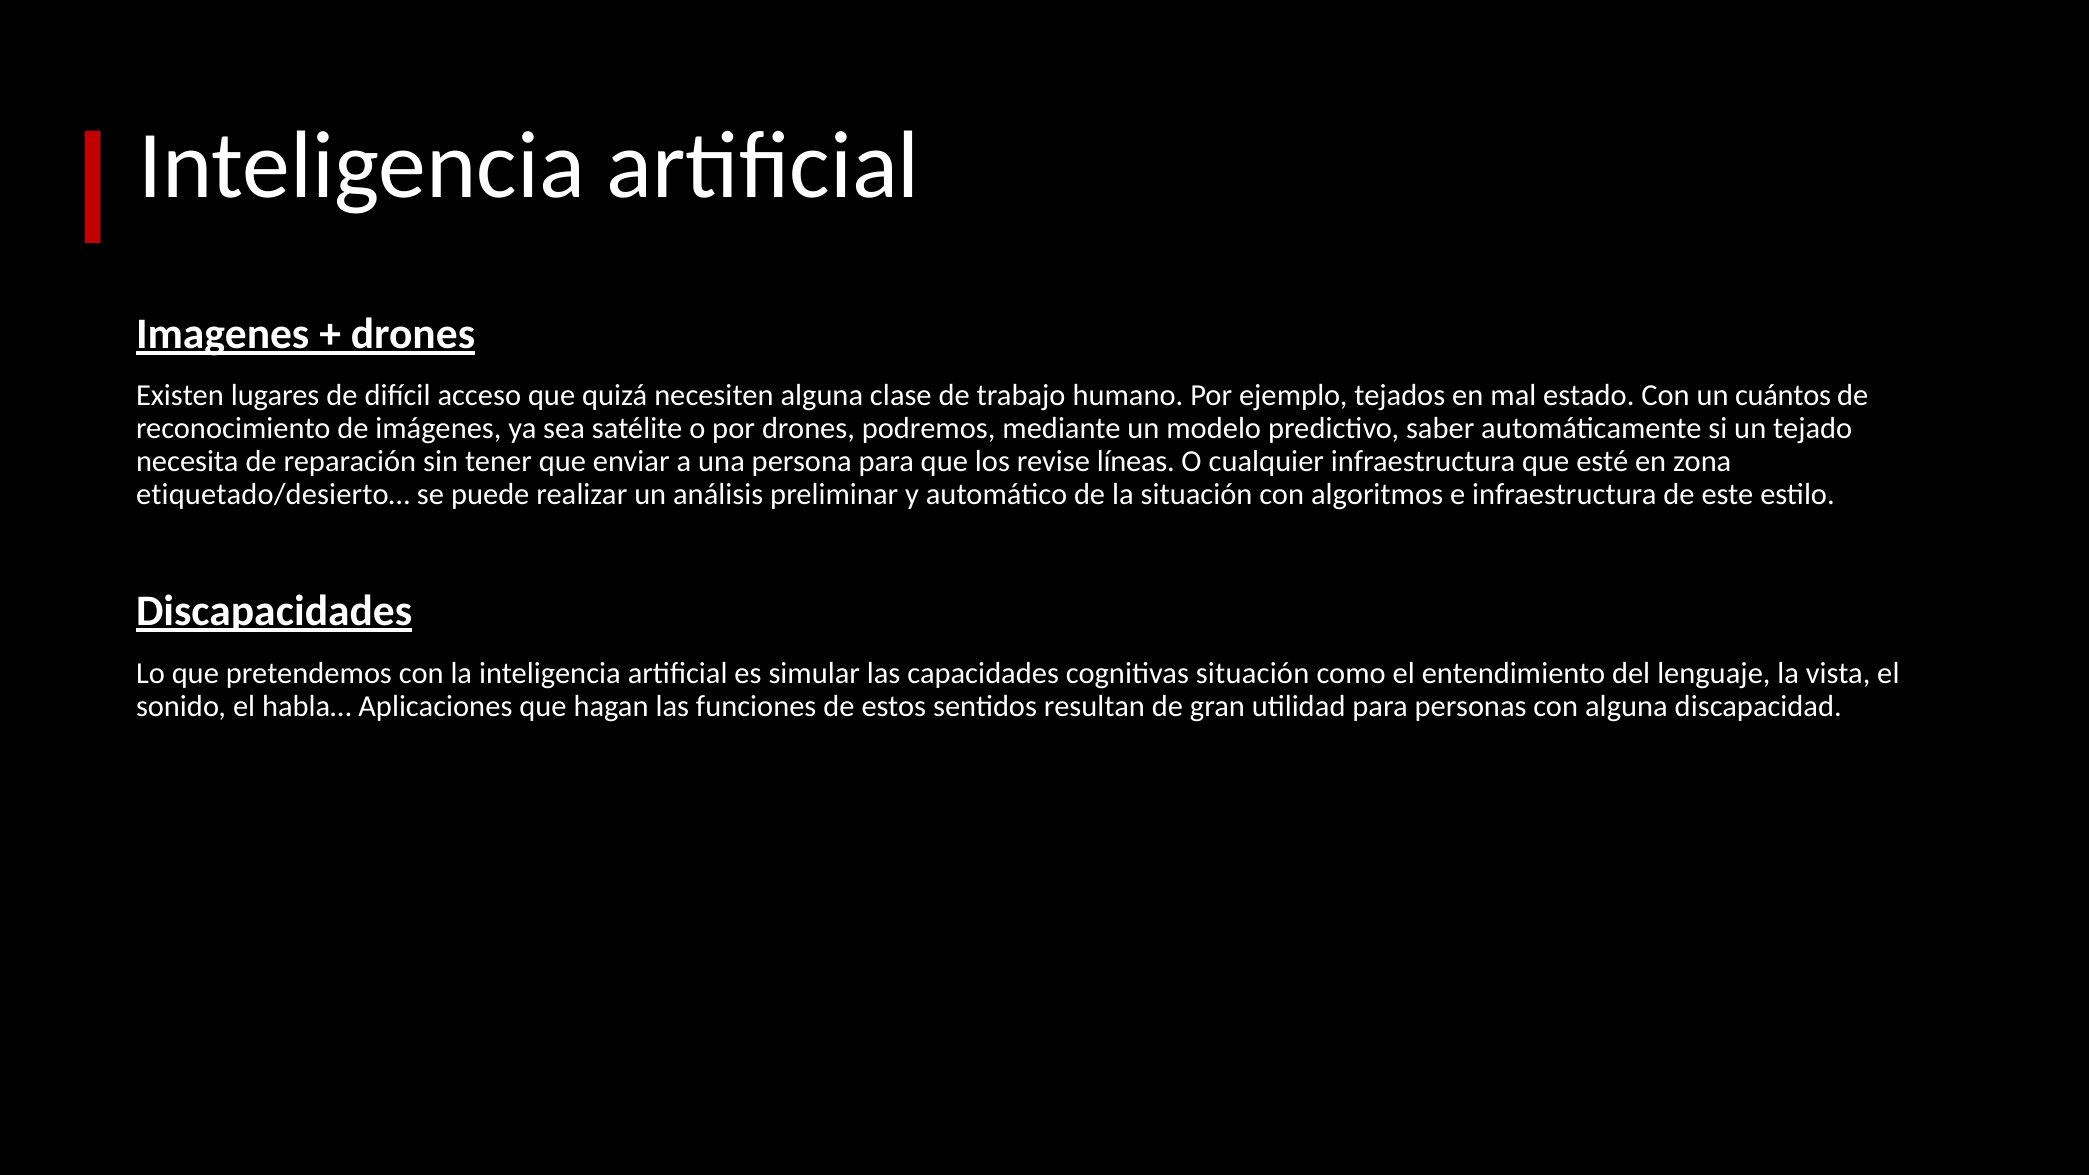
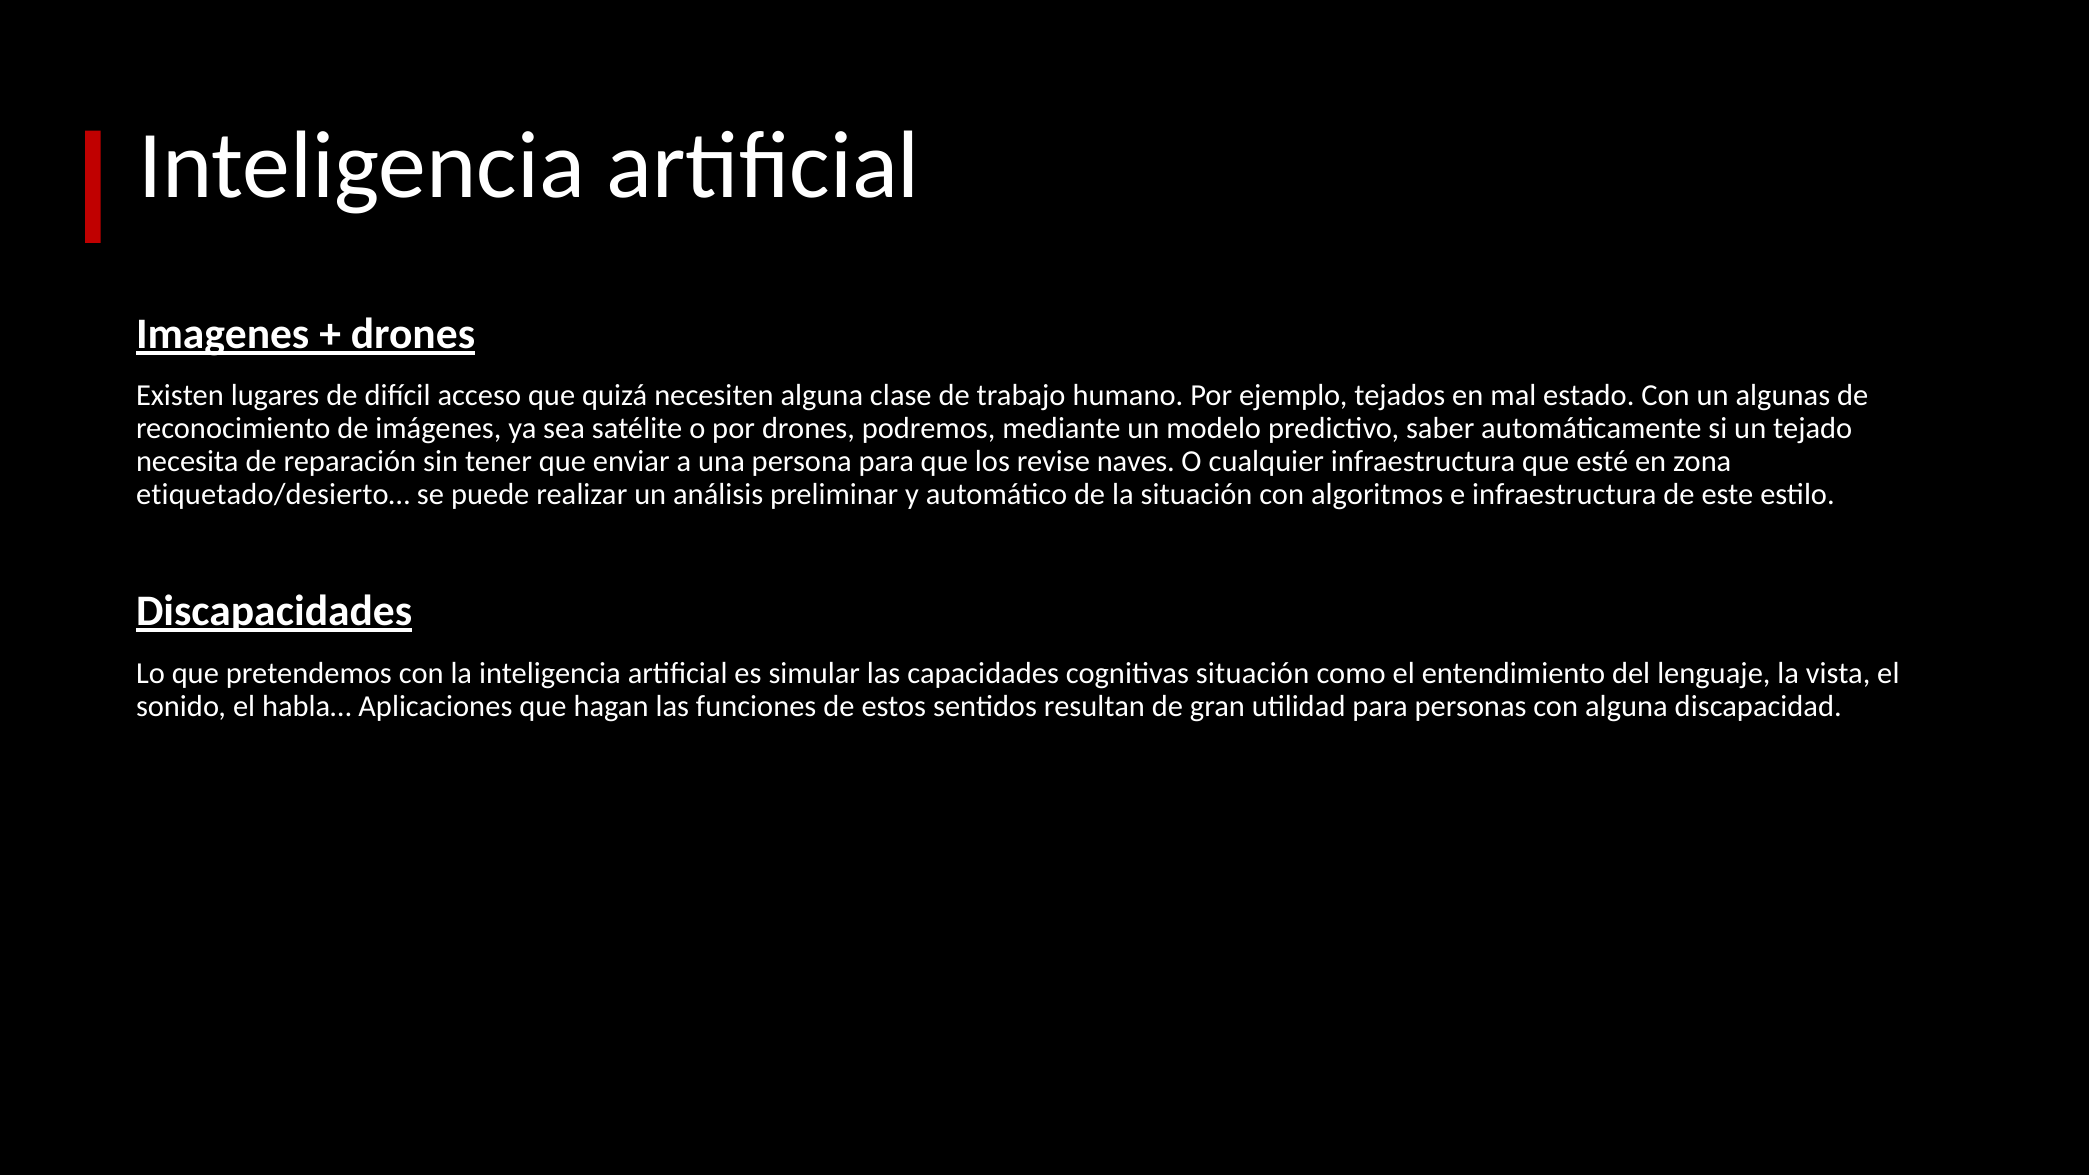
cuántos: cuántos -> algunas
líneas: líneas -> naves
